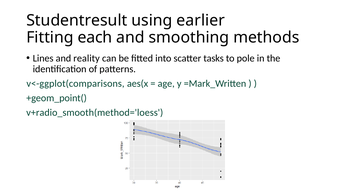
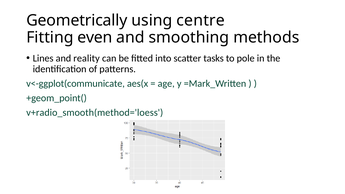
Studentresult: Studentresult -> Geometrically
earlier: earlier -> centre
each: each -> even
v<-ggplot(comparisons: v<-ggplot(comparisons -> v<-ggplot(communicate
